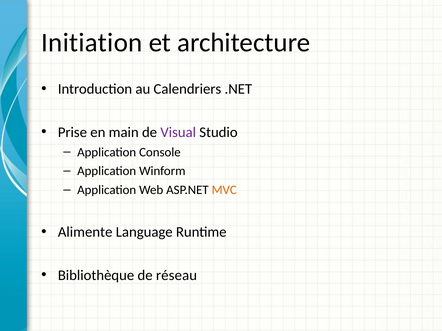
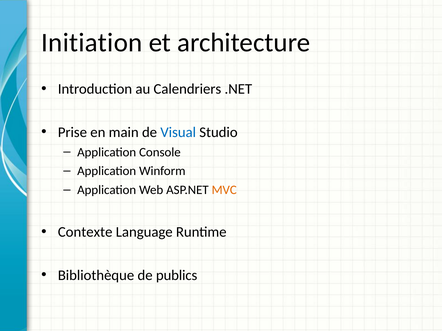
Visual colour: purple -> blue
Alimente: Alimente -> Contexte
réseau: réseau -> publics
